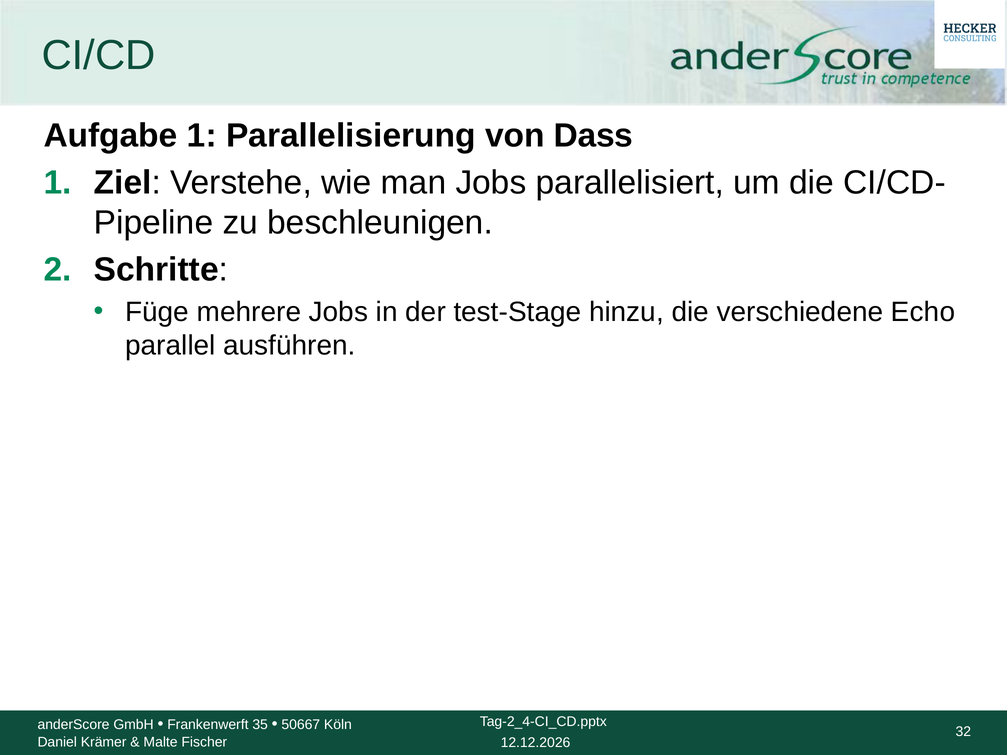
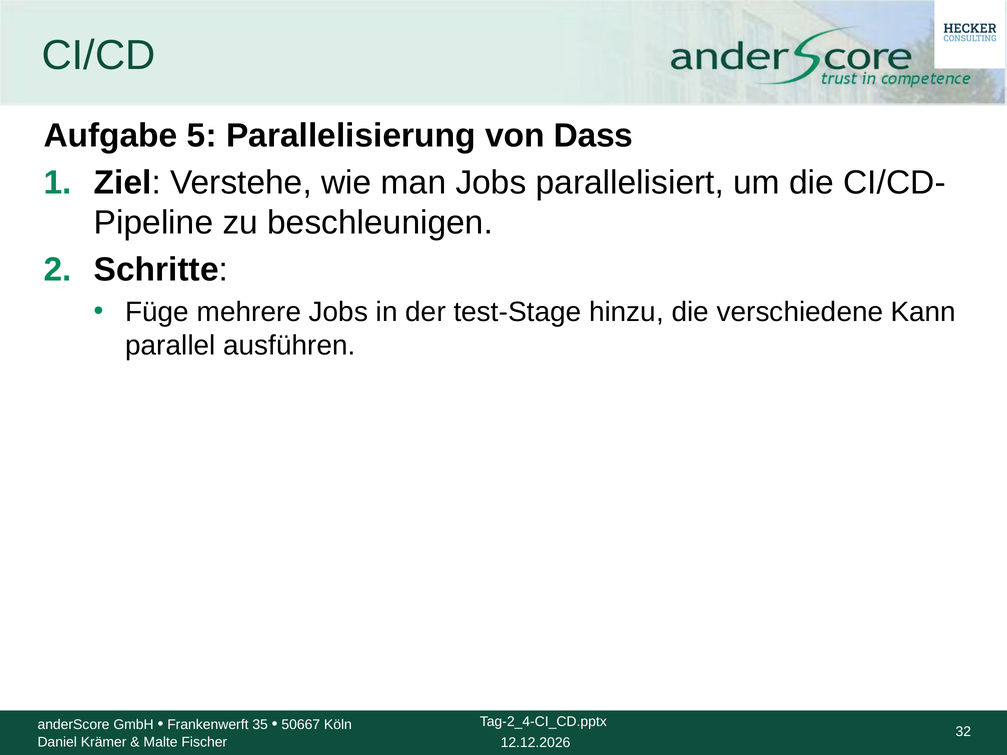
Aufgabe 1: 1 -> 5
Echo: Echo -> Kann
